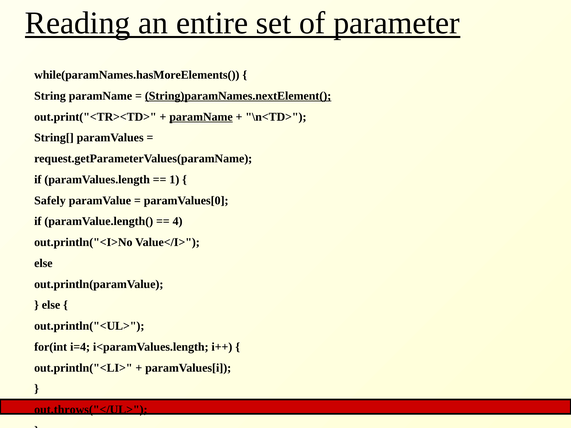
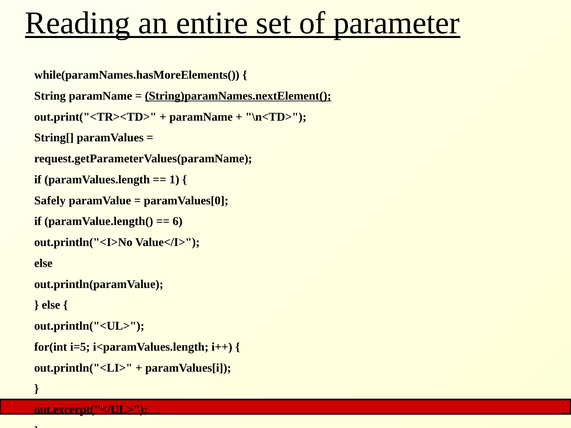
paramName at (201, 117) underline: present -> none
4: 4 -> 6
i=4: i=4 -> i=5
out.throws("</UL>: out.throws("</UL> -> out.excerpt("</UL>
